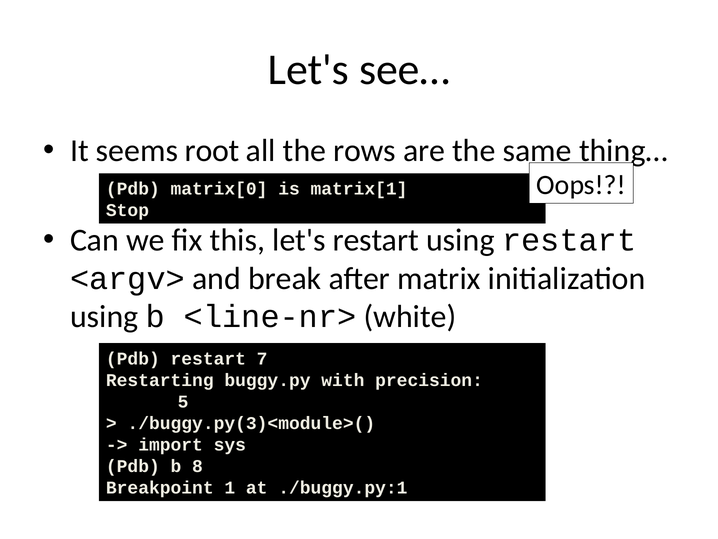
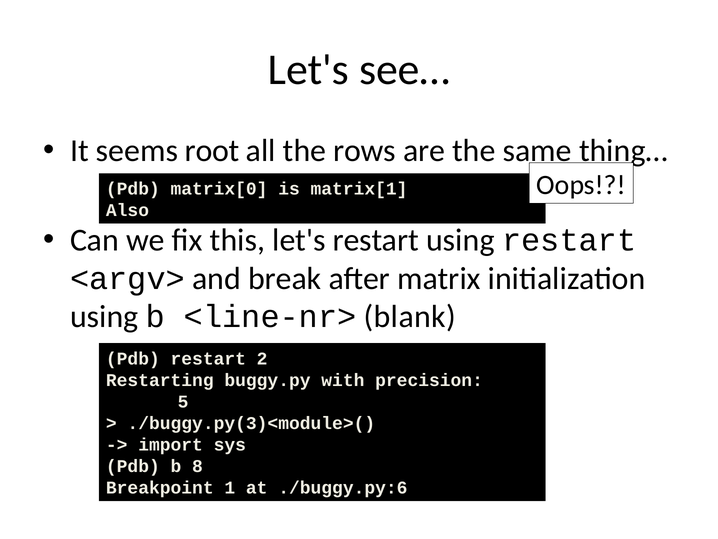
Stop: Stop -> Also
white: white -> blank
7: 7 -> 2
./buggy.py:1: ./buggy.py:1 -> ./buggy.py:6
